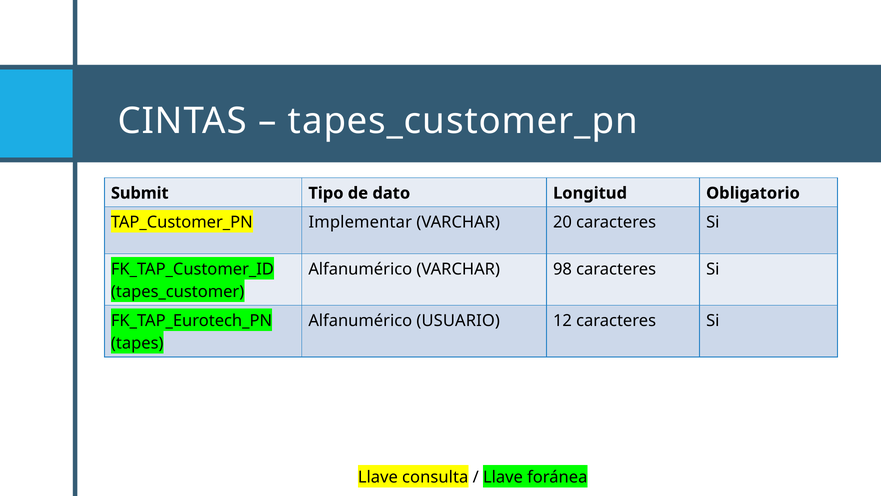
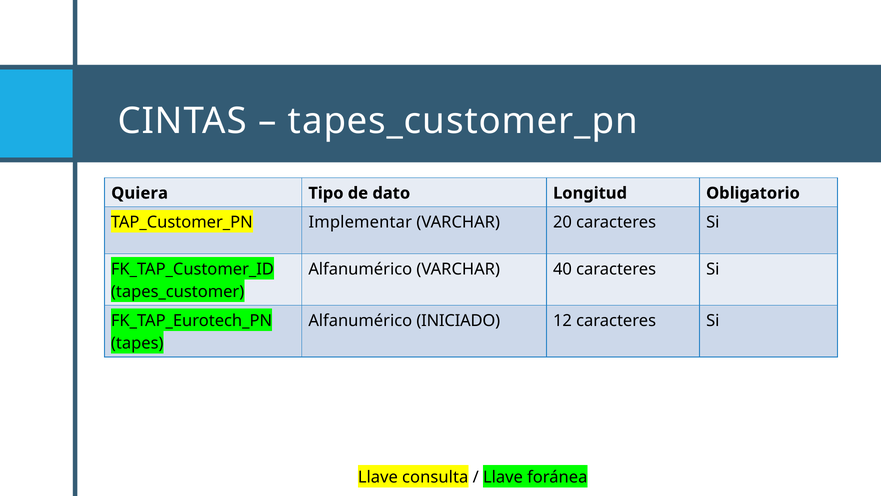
Submit: Submit -> Quiera
98: 98 -> 40
USUARIO: USUARIO -> INICIADO
